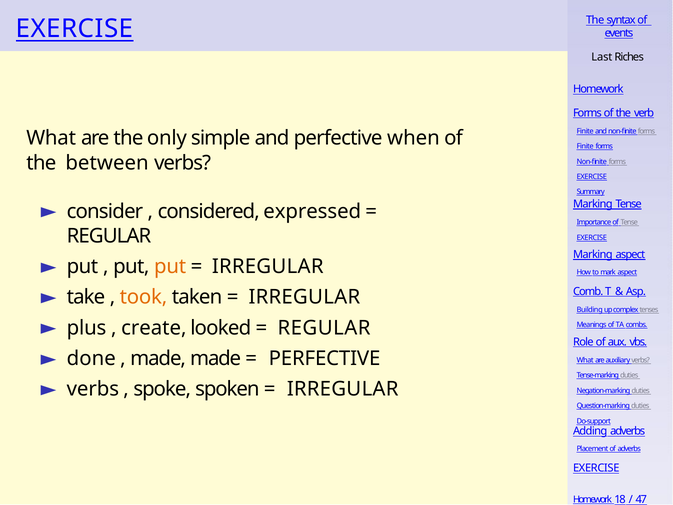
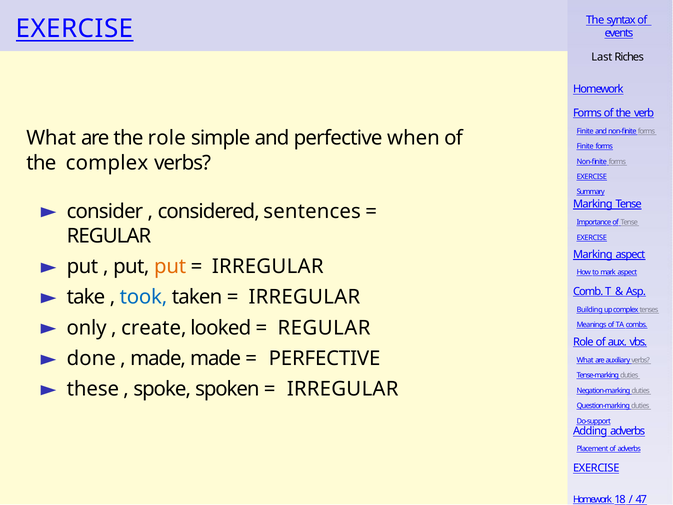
the only: only -> role
the between: between -> complex
expressed: expressed -> sentences
took colour: orange -> blue
plus: plus -> only
verbs at (93, 389): verbs -> these
